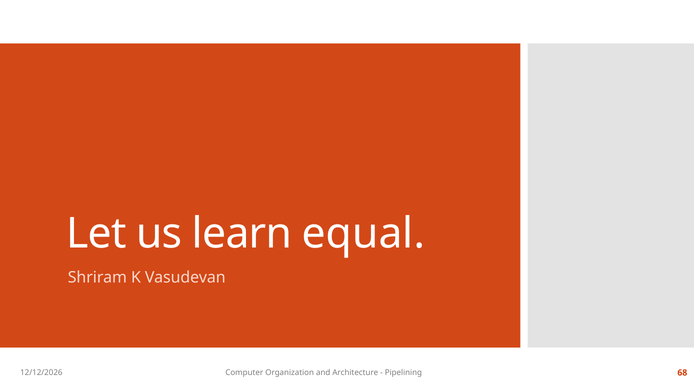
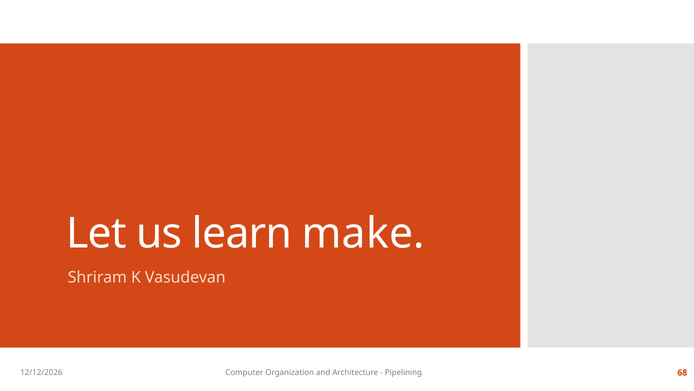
equal: equal -> make
